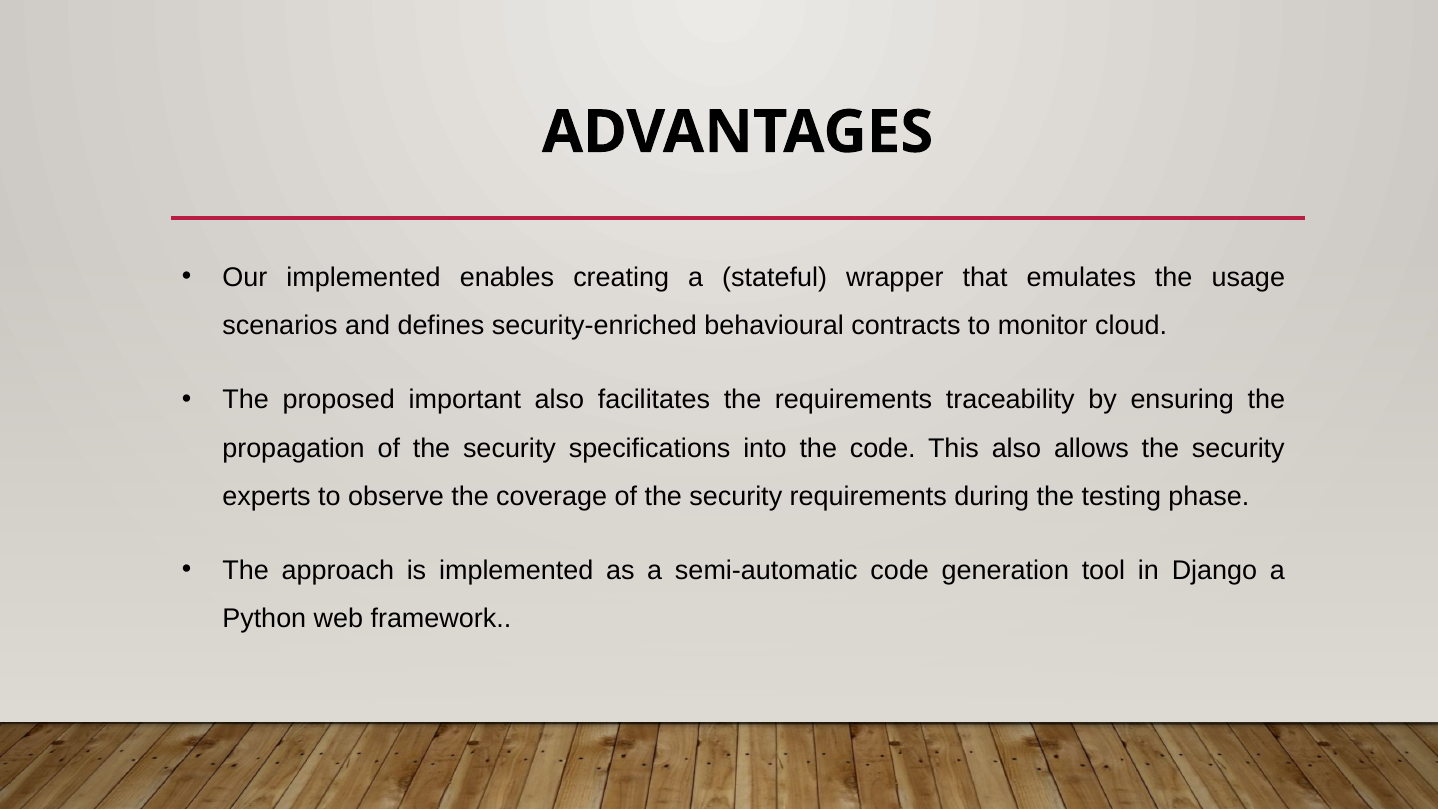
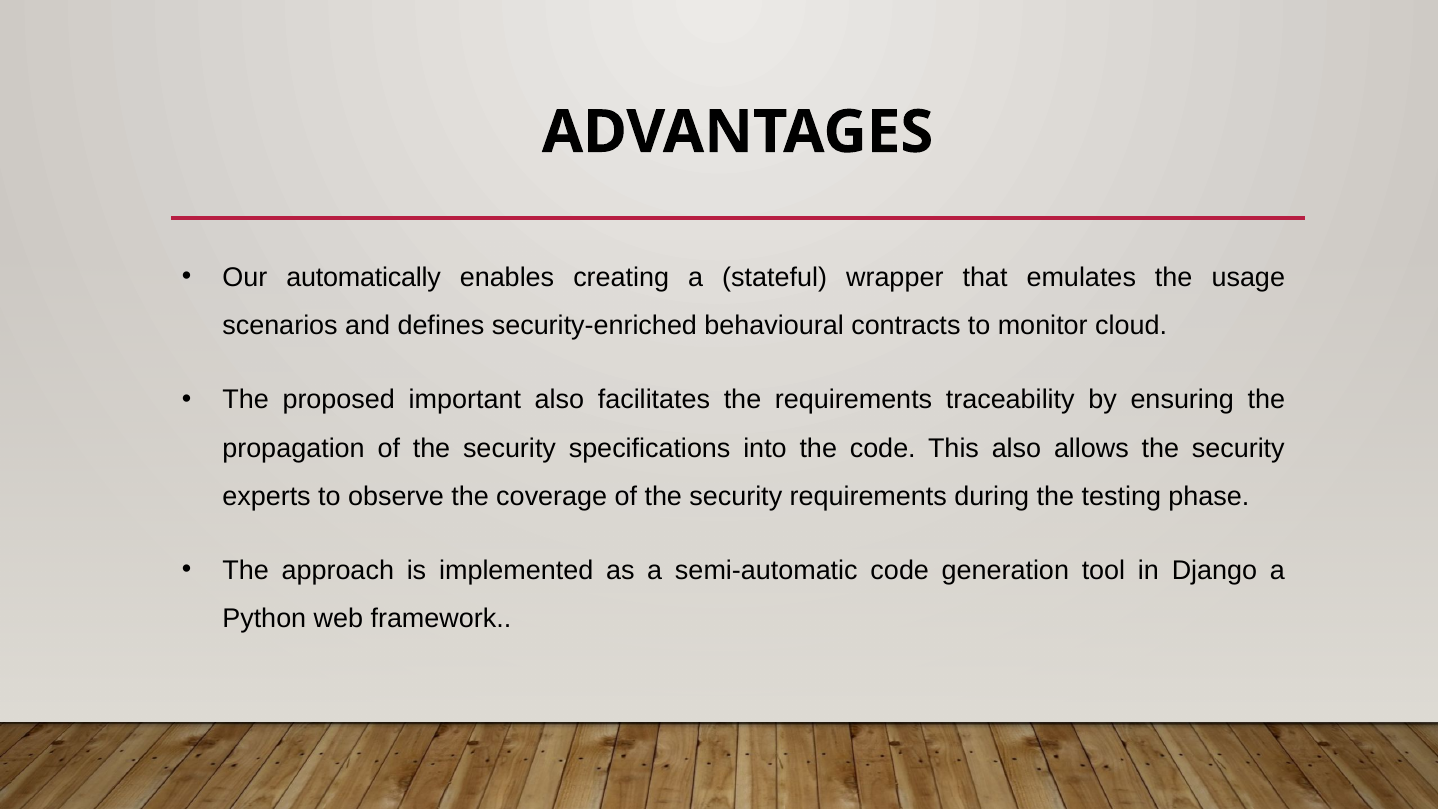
Our implemented: implemented -> automatically
